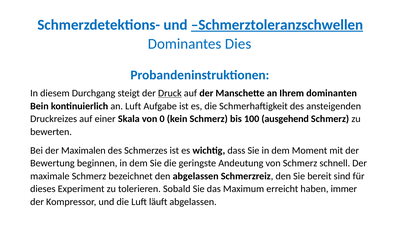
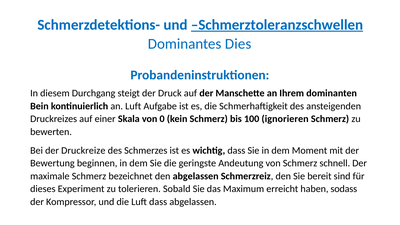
Druck underline: present -> none
ausgehend: ausgehend -> ignorieren
Maximalen: Maximalen -> Druckreize
immer: immer -> sodass
Luft läuft: läuft -> dass
